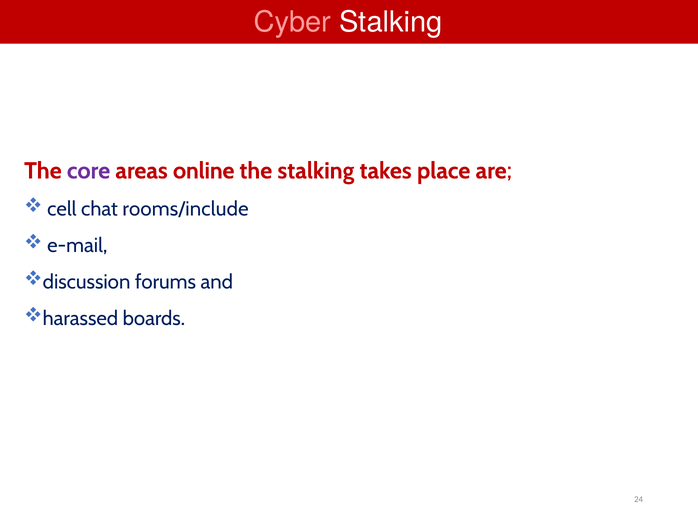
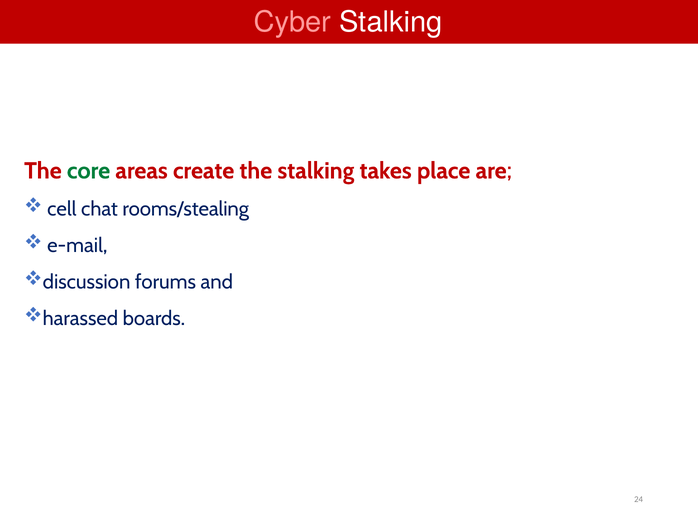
core colour: purple -> green
online: online -> create
rooms/include: rooms/include -> rooms/stealing
